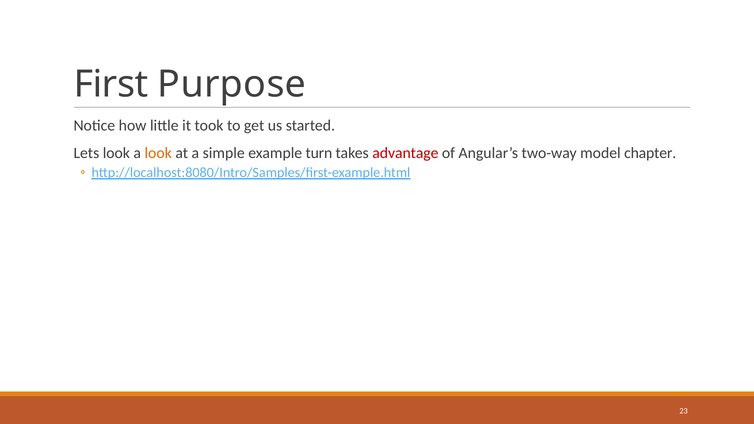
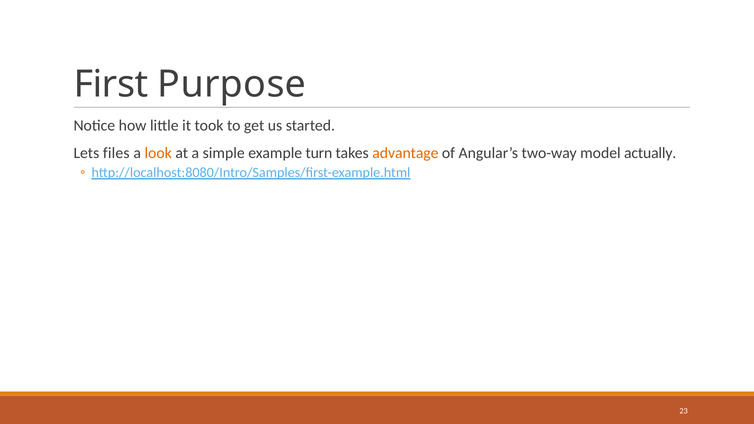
Lets look: look -> files
advantage colour: red -> orange
chapter: chapter -> actually
